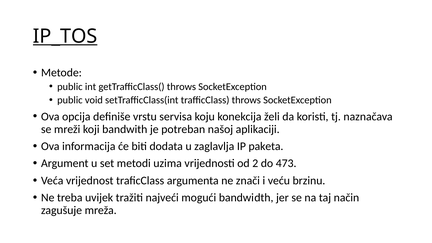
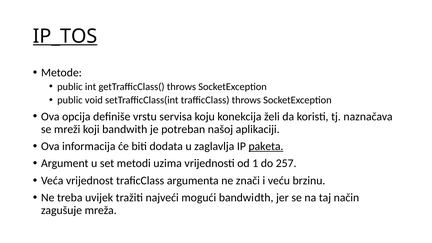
paketa underline: none -> present
2: 2 -> 1
473: 473 -> 257
